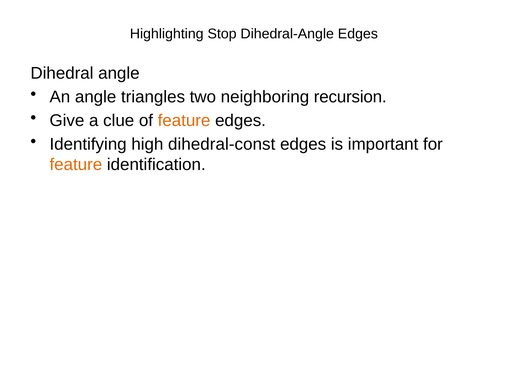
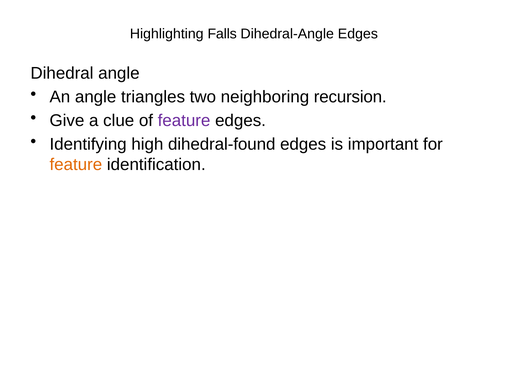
Stop: Stop -> Falls
feature at (184, 121) colour: orange -> purple
dihedral-const: dihedral-const -> dihedral-found
